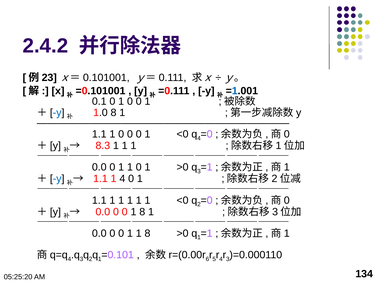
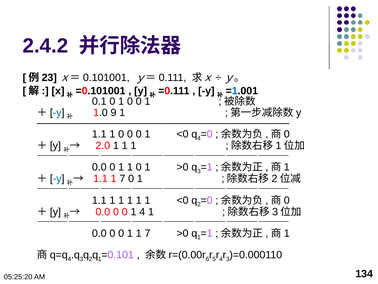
1.0 8: 8 -> 9
8.3: 8.3 -> 2.0
1.1 1 4: 4 -> 7
0 1 8: 8 -> 4
1 1 8: 8 -> 7
